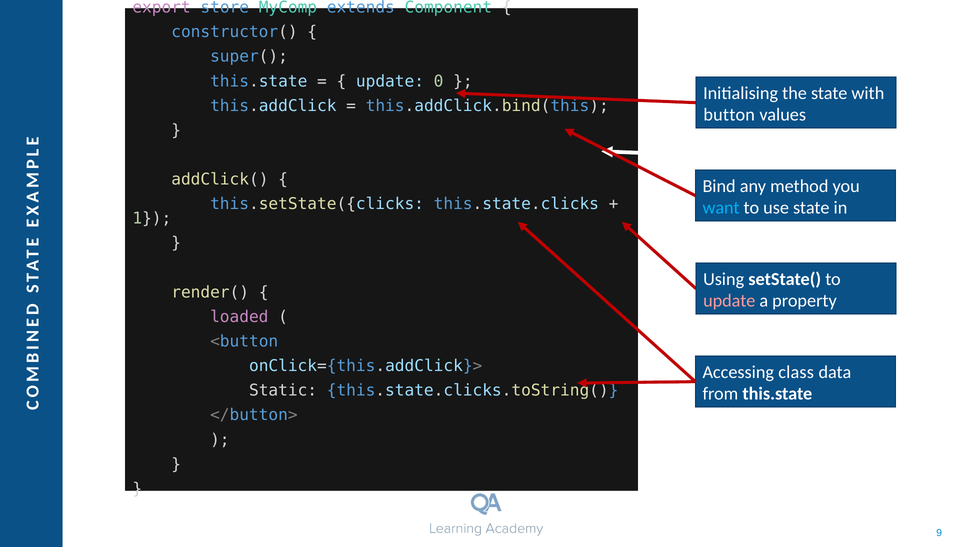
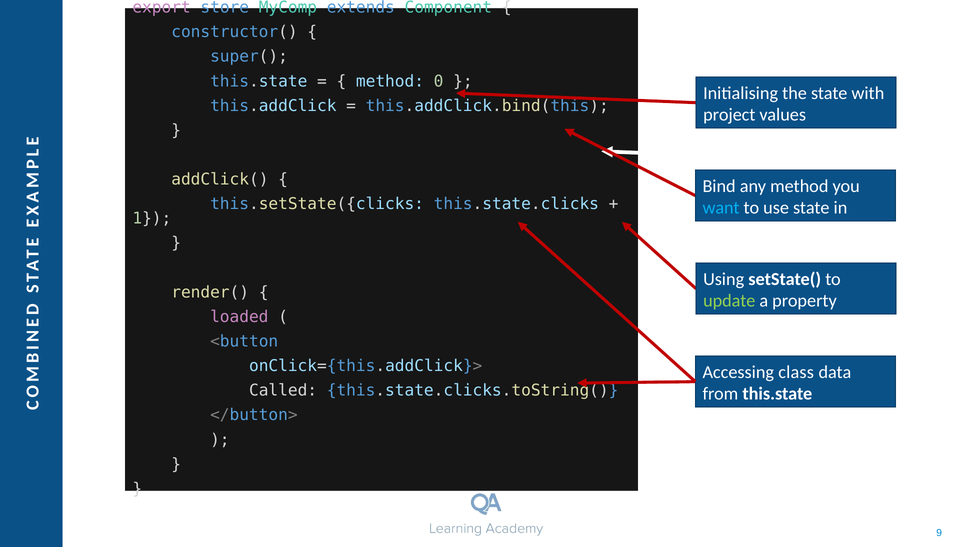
update at (390, 81): update -> method
button: button -> project
update at (729, 301) colour: pink -> light green
Static: Static -> Called
